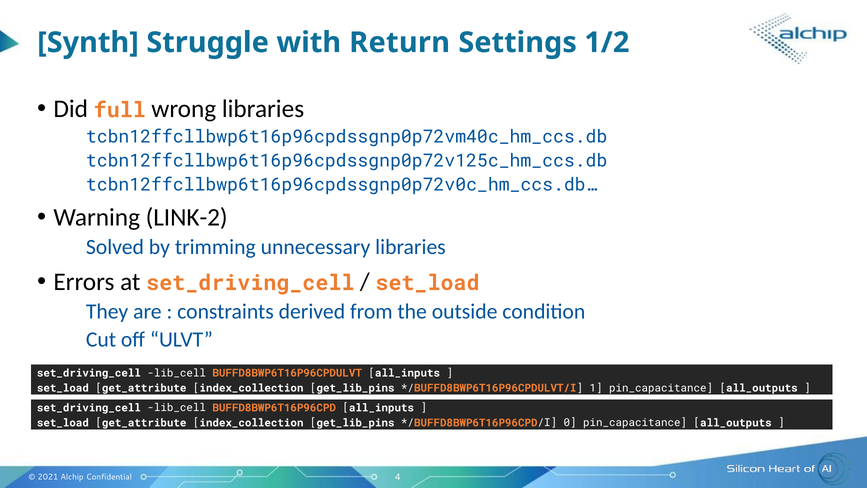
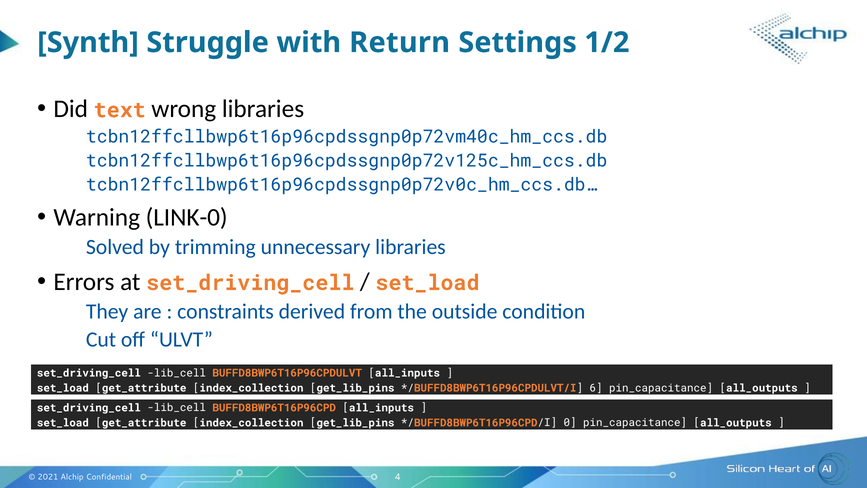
full: full -> text
LINK-2: LINK-2 -> LINK-0
1: 1 -> 6
